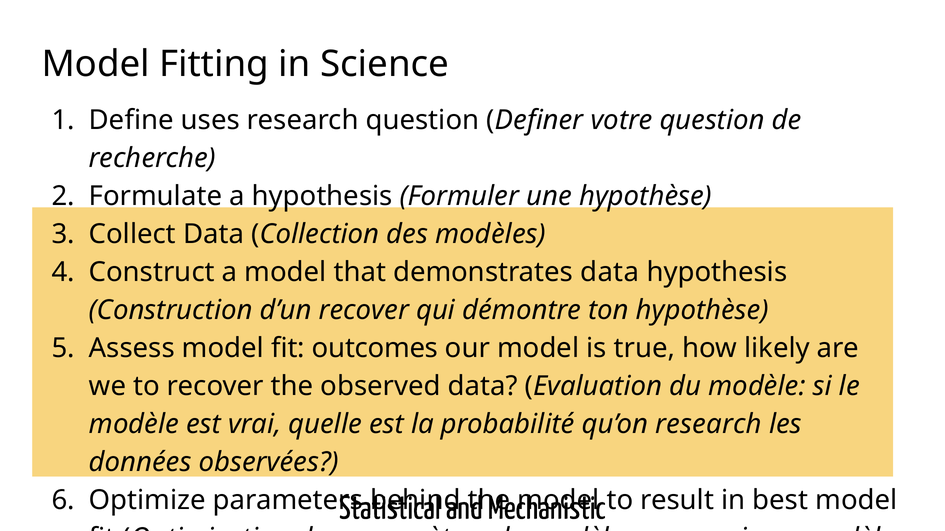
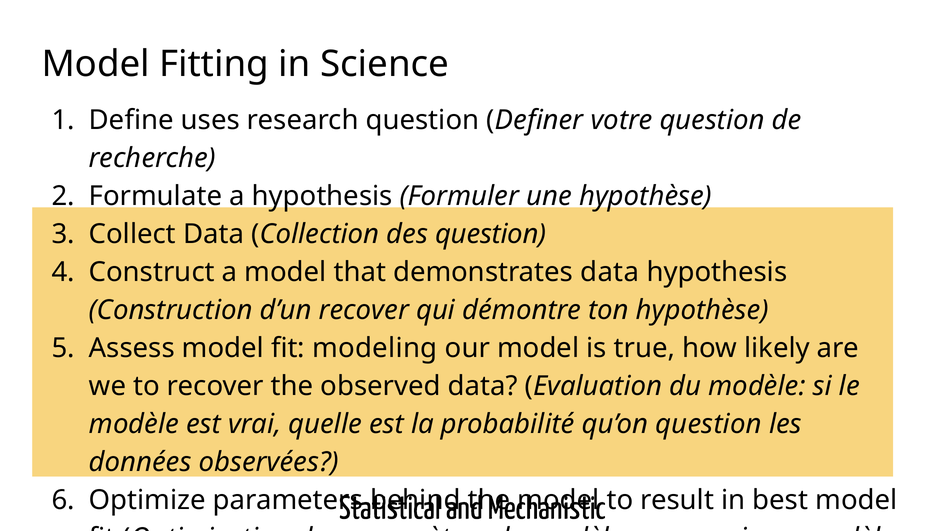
des modèles: modèles -> question
outcomes: outcomes -> modeling
qu’on research: research -> question
